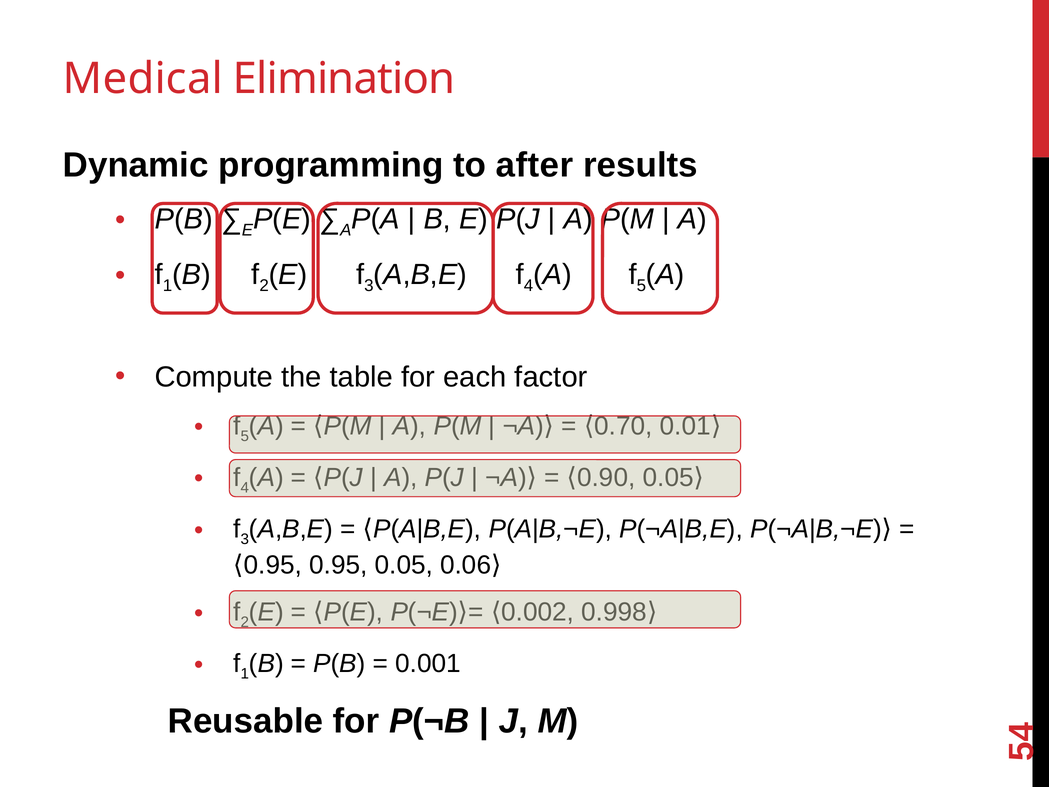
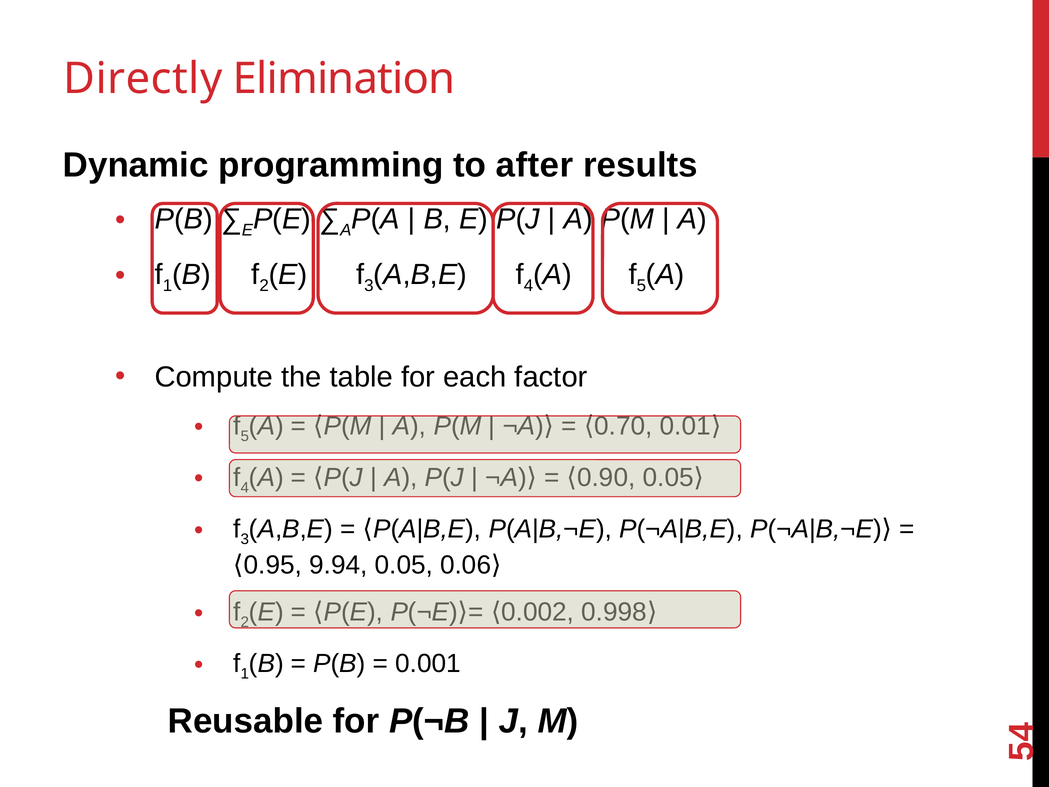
Medical: Medical -> Directly
0.95 at (338, 565): 0.95 -> 9.94
